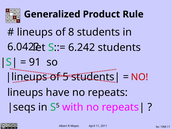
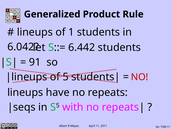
8: 8 -> 1
6.242: 6.242 -> 6.442
